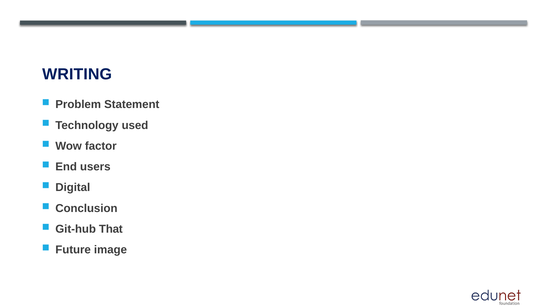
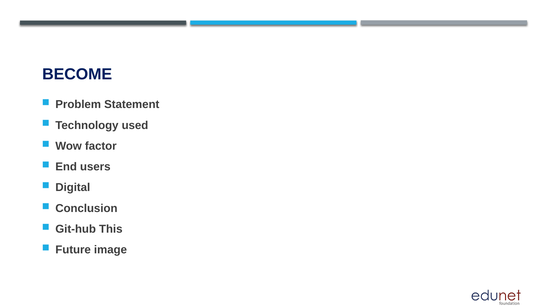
WRITING: WRITING -> BECOME
That: That -> This
